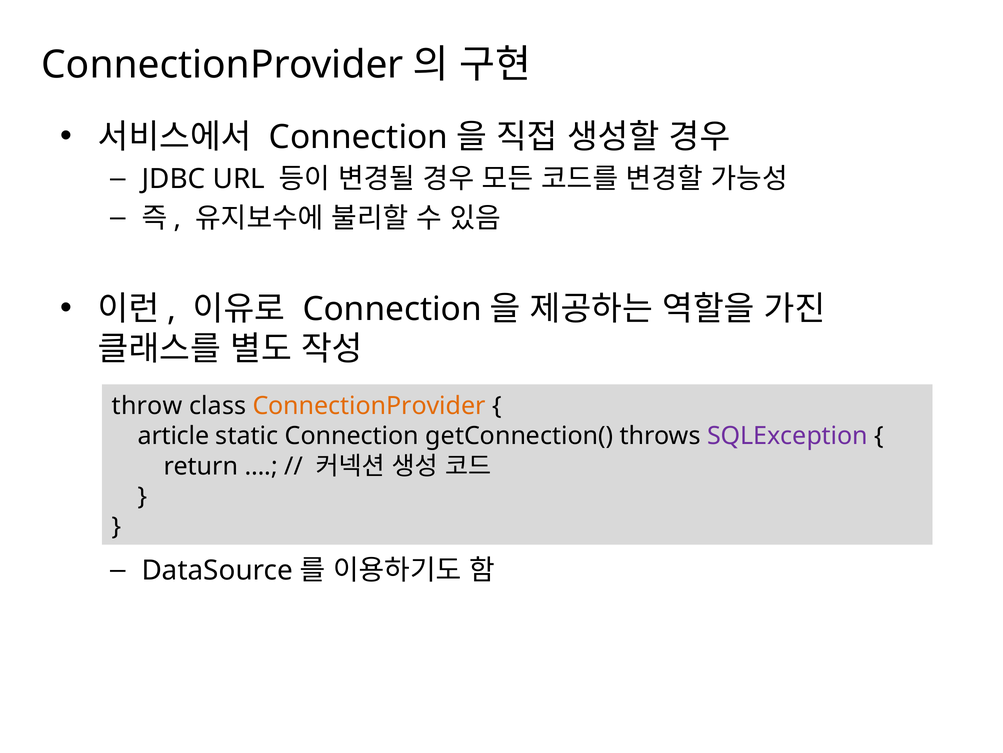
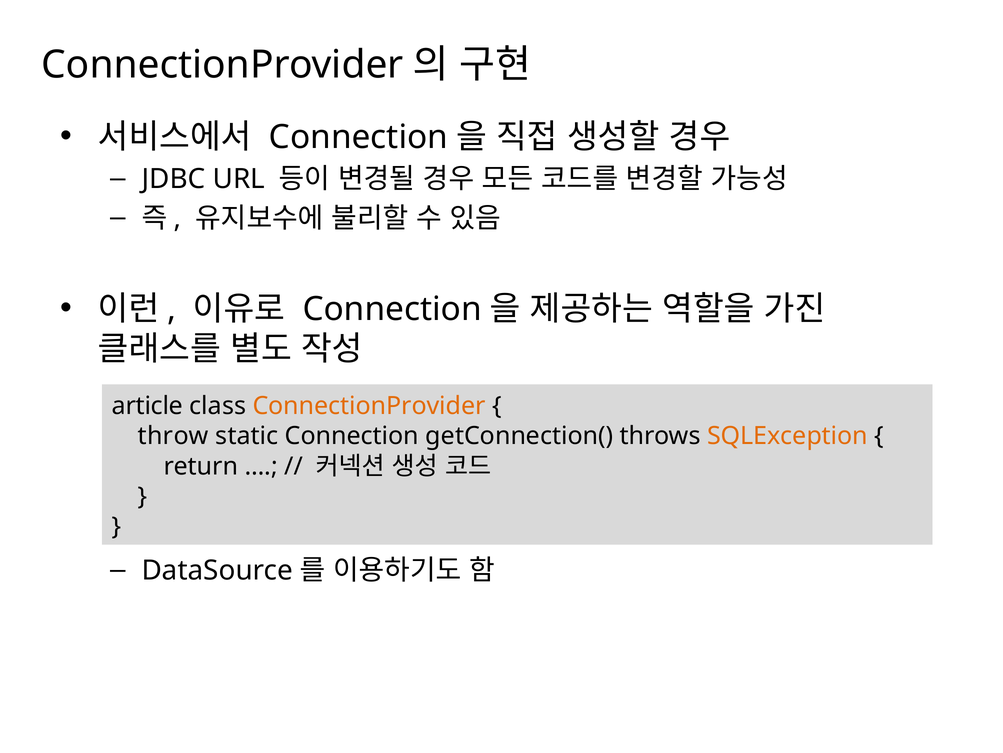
throw: throw -> article
article: article -> throw
SQLException colour: purple -> orange
